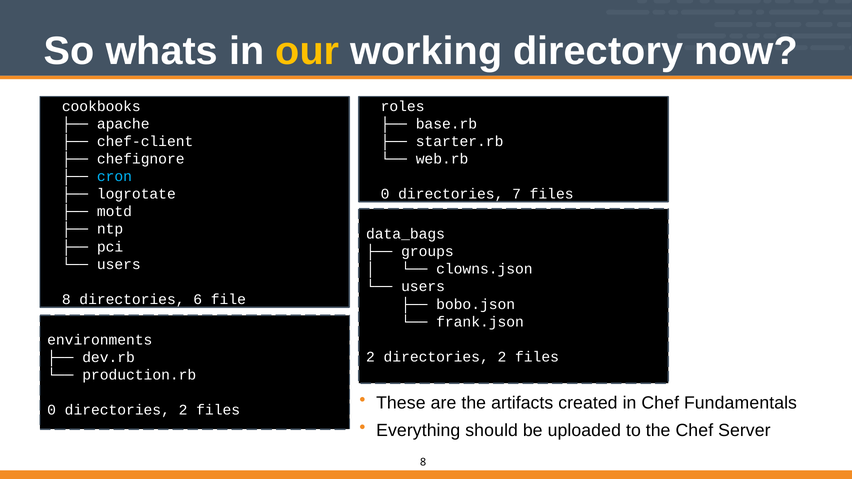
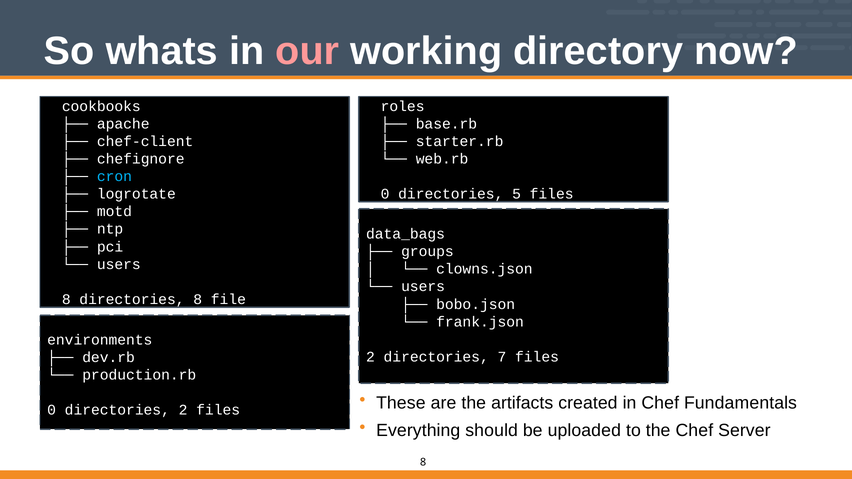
our colour: yellow -> pink
7: 7 -> 5
directories 6: 6 -> 8
2 directories 2: 2 -> 7
